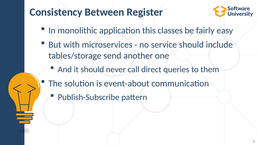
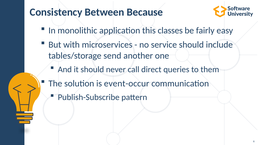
Register: Register -> Because
event-about: event-about -> event-occur
